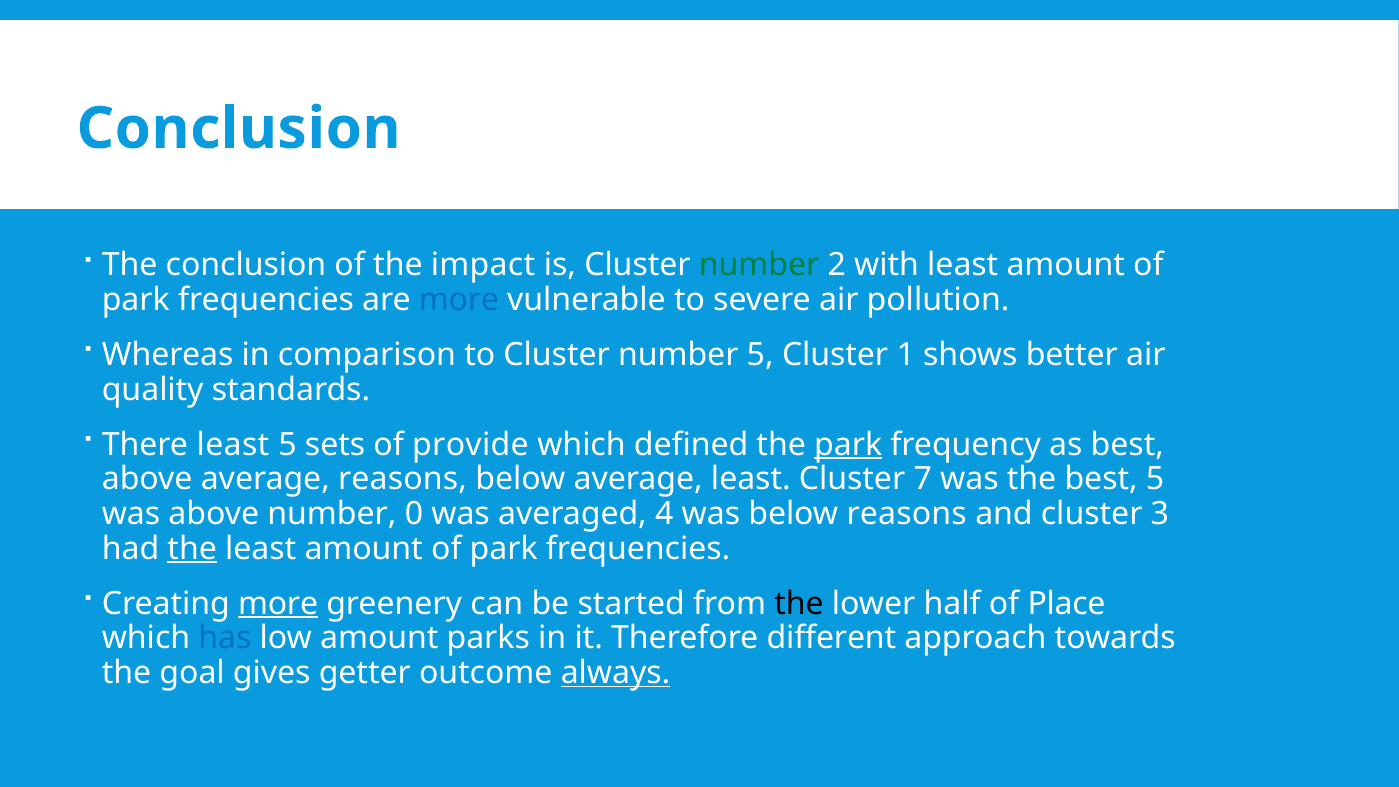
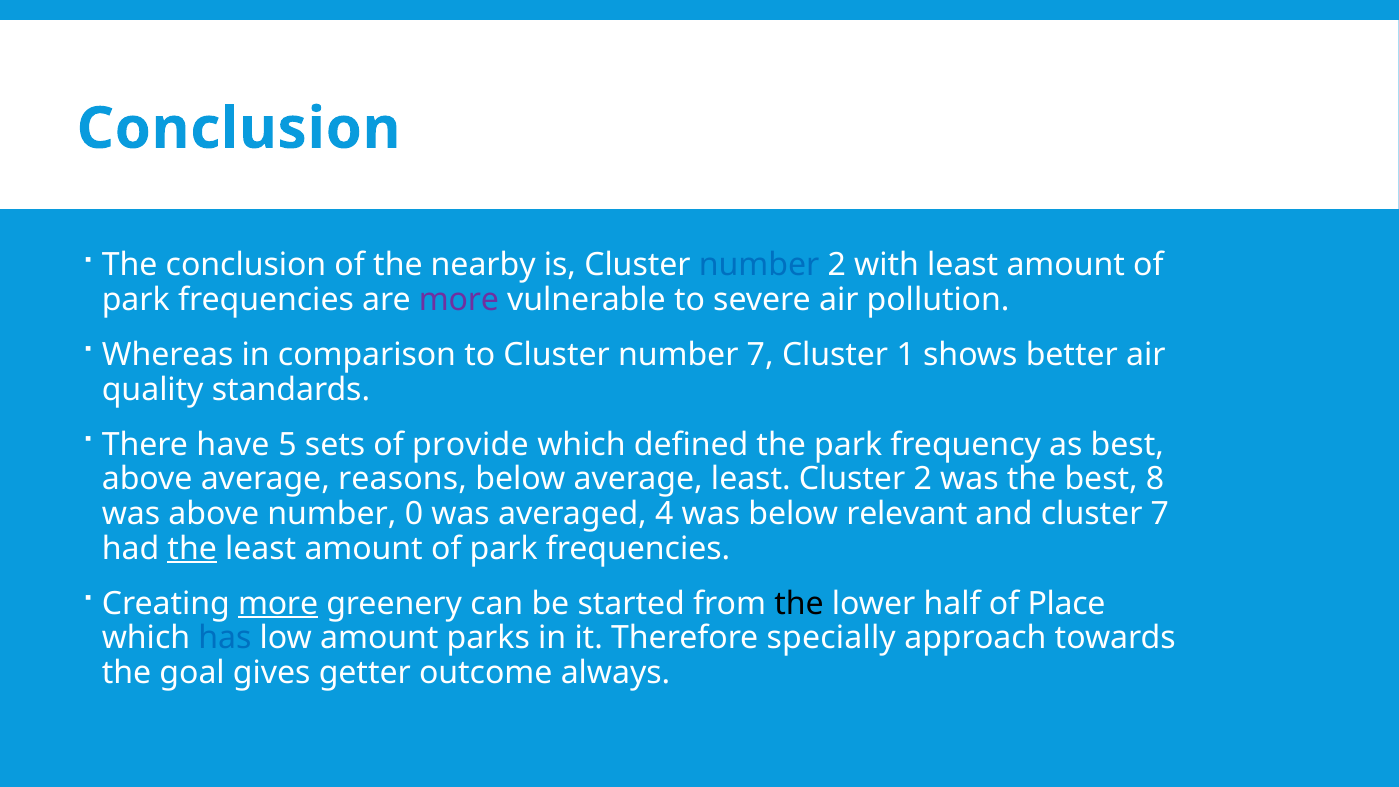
impact: impact -> nearby
number at (759, 265) colour: green -> blue
more at (459, 300) colour: blue -> purple
number 5: 5 -> 7
There least: least -> have
park at (848, 445) underline: present -> none
Cluster 7: 7 -> 2
best 5: 5 -> 8
below reasons: reasons -> relevant
cluster 3: 3 -> 7
different: different -> specially
always underline: present -> none
